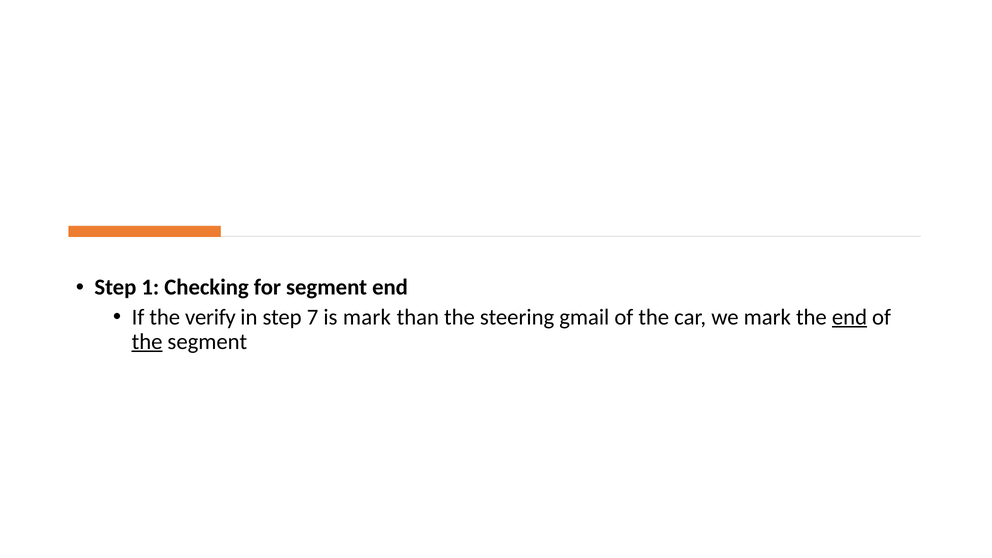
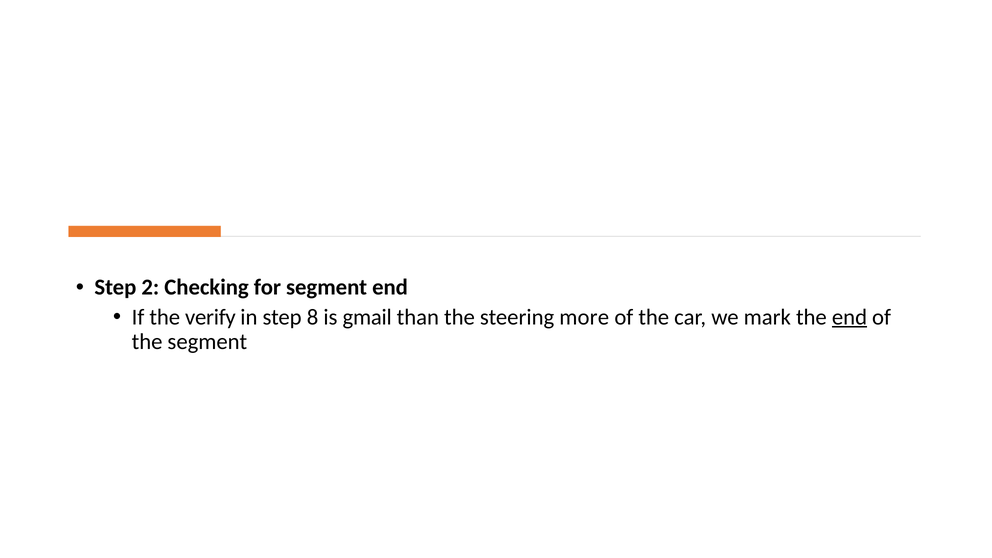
1: 1 -> 2
7: 7 -> 8
is mark: mark -> gmail
gmail: gmail -> more
the at (147, 342) underline: present -> none
